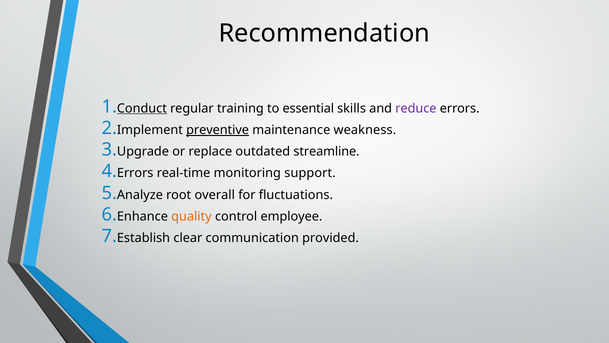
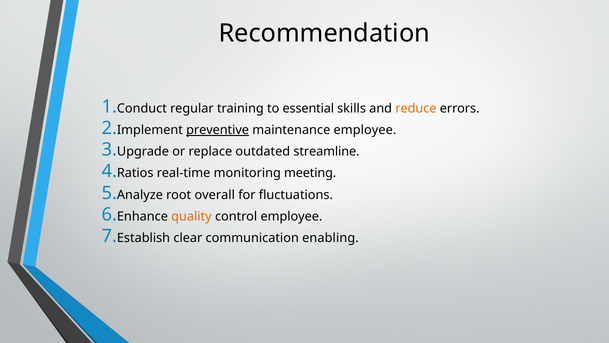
Conduct underline: present -> none
reduce colour: purple -> orange
maintenance weakness: weakness -> employee
Errors at (135, 173): Errors -> Ratios
support: support -> meeting
provided: provided -> enabling
